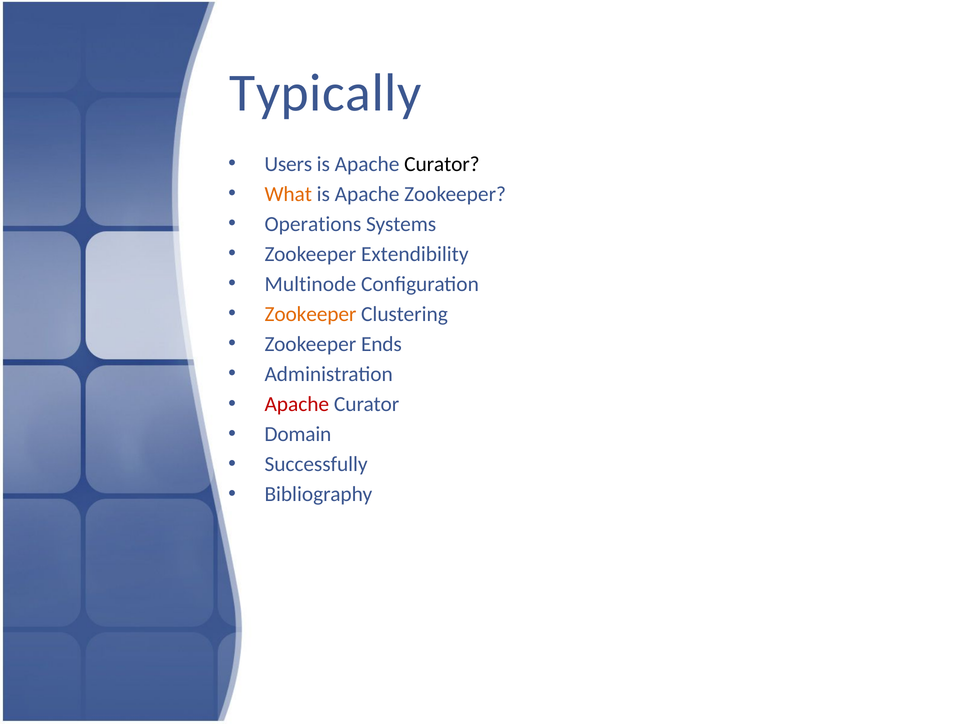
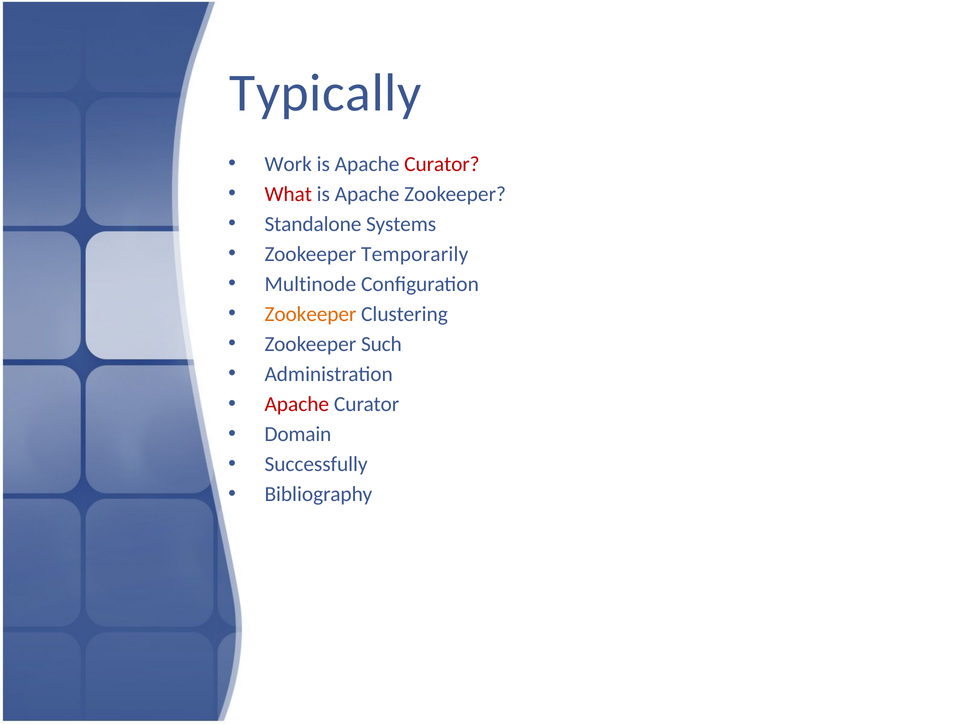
Users: Users -> Work
Curator at (442, 164) colour: black -> red
What colour: orange -> red
Operations: Operations -> Standalone
Extendibility: Extendibility -> Temporarily
Ends: Ends -> Such
